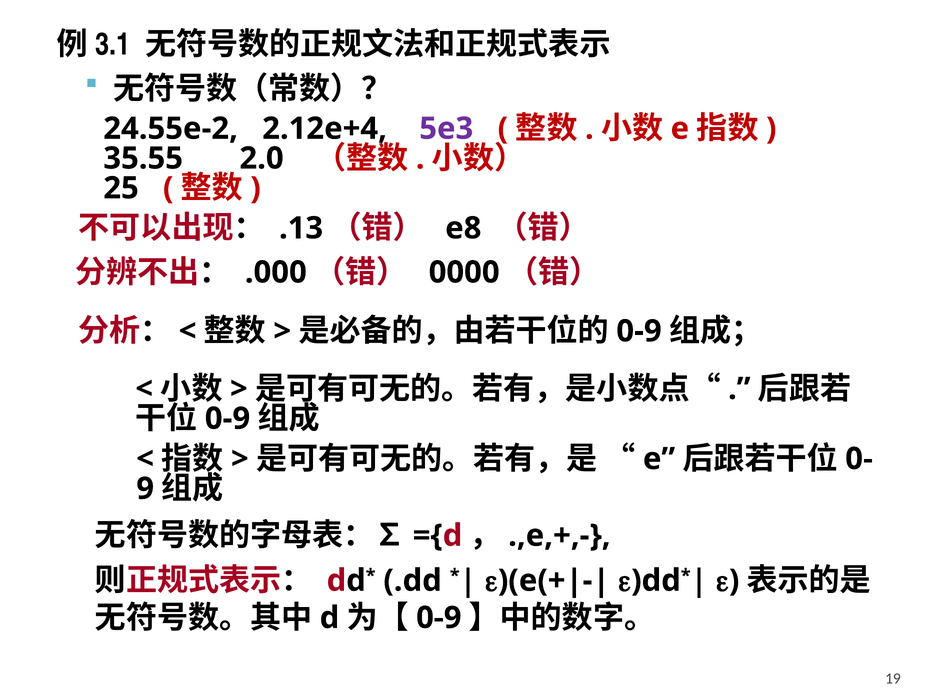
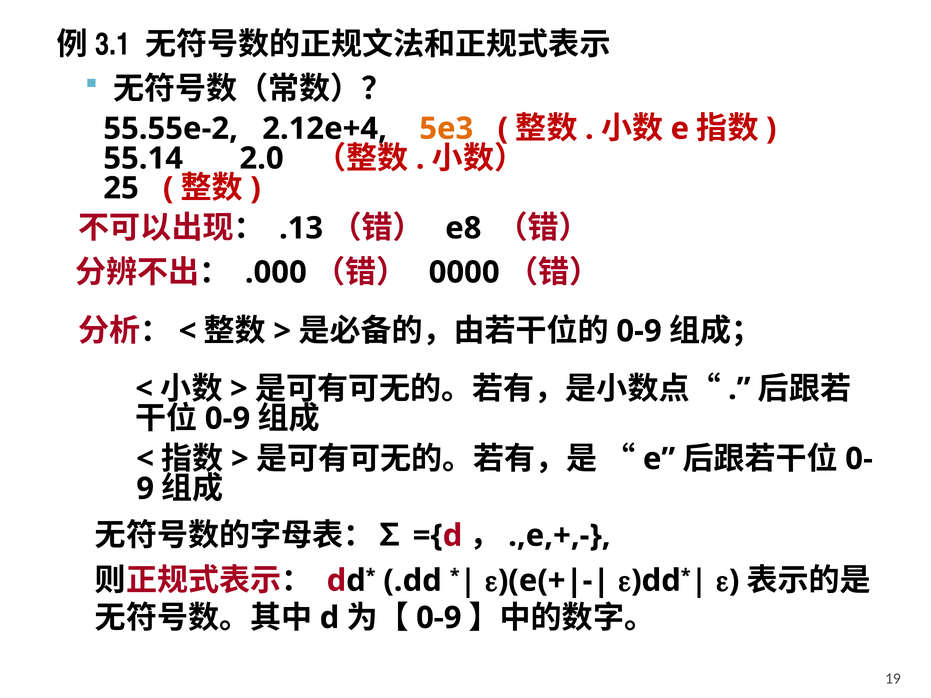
24.55e-2: 24.55e-2 -> 55.55e-2
5e3 colour: purple -> orange
35.55: 35.55 -> 55.14
